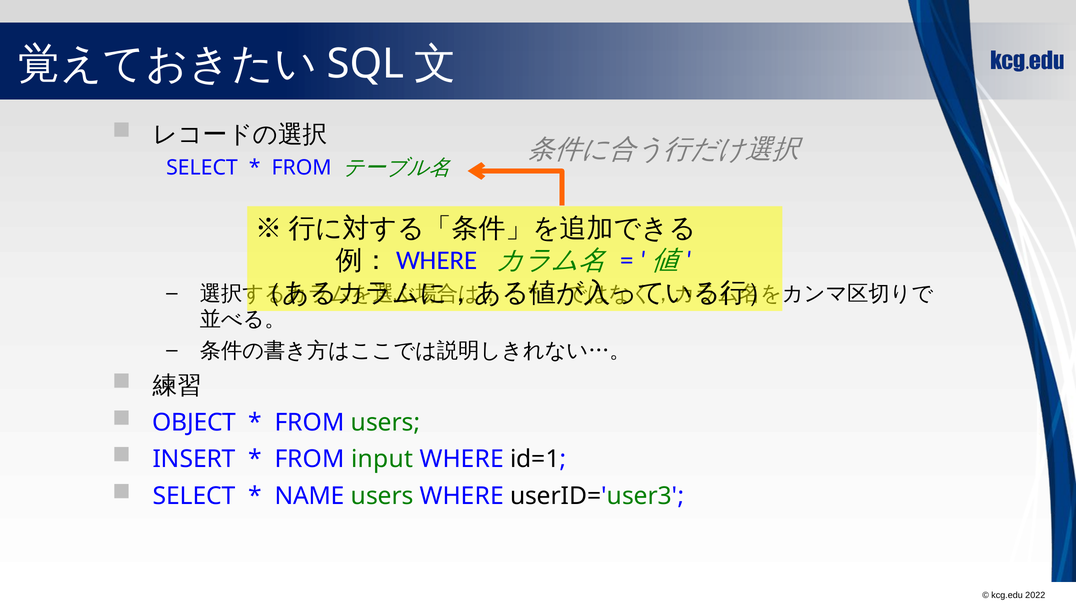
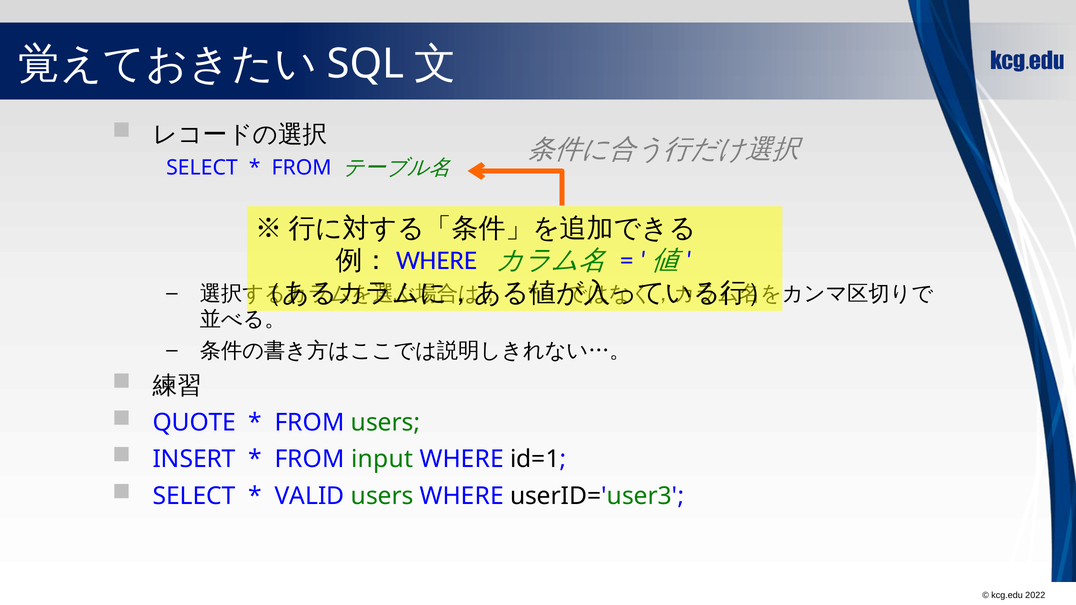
OBJECT: OBJECT -> QUOTE
NAME: NAME -> VALID
